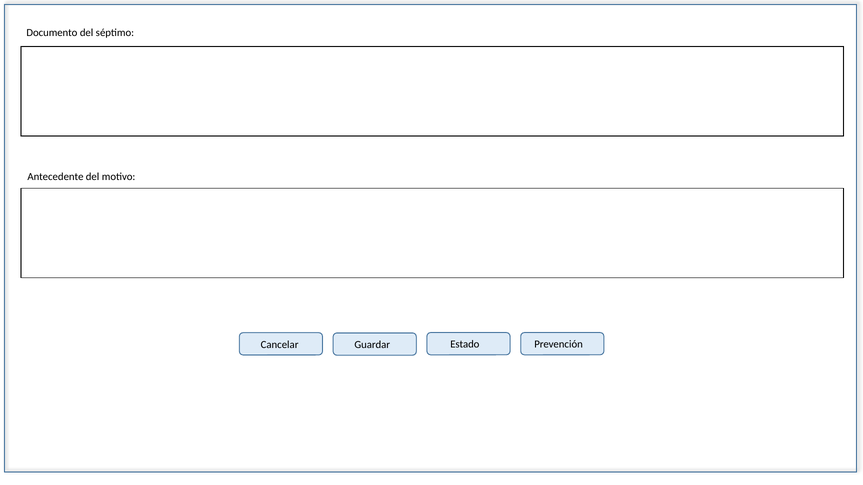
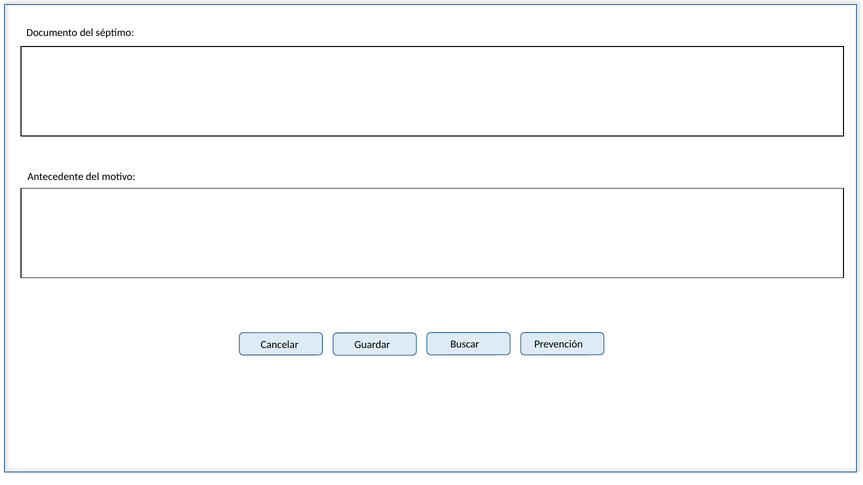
Estado: Estado -> Buscar
